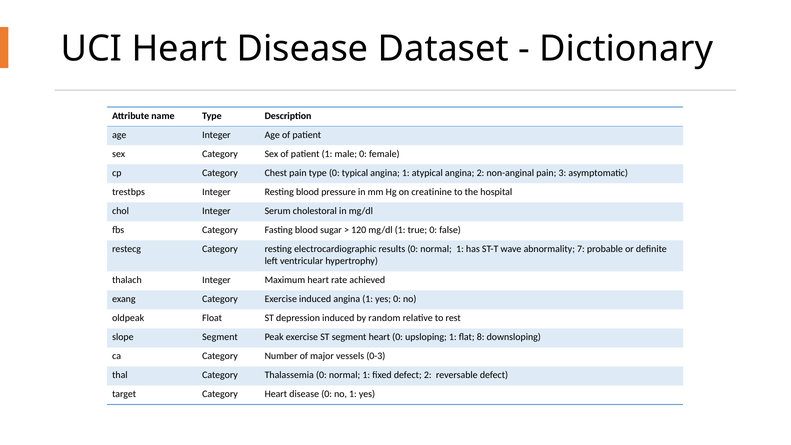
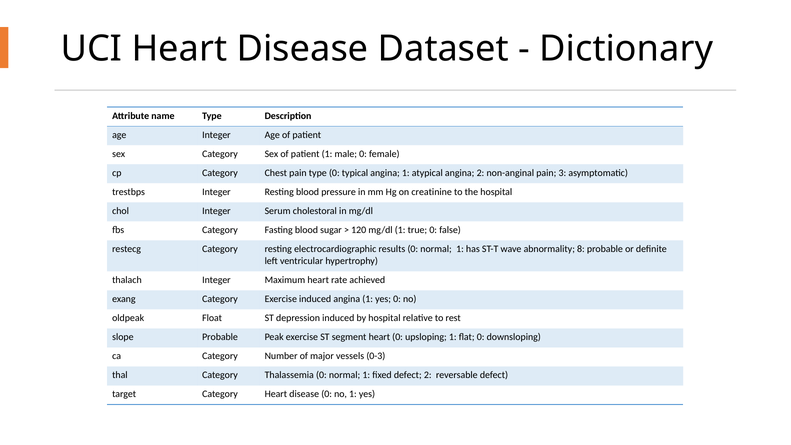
7: 7 -> 8
by random: random -> hospital
slope Segment: Segment -> Probable
flat 8: 8 -> 0
